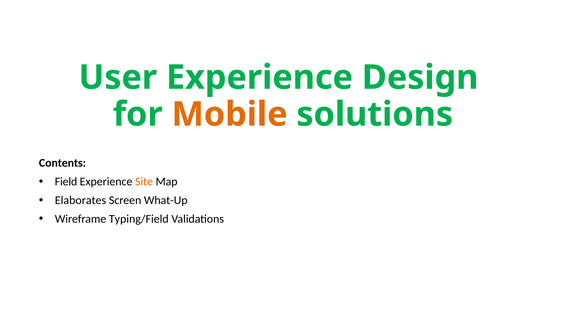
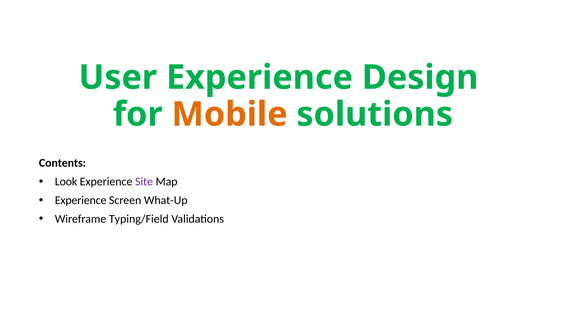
Field: Field -> Look
Site colour: orange -> purple
Elaborates at (81, 200): Elaborates -> Experience
